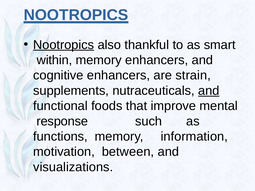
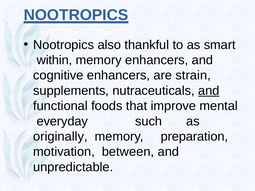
Nootropics at (64, 45) underline: present -> none
response: response -> everyday
functions: functions -> originally
information: information -> preparation
visualizations: visualizations -> unpredictable
